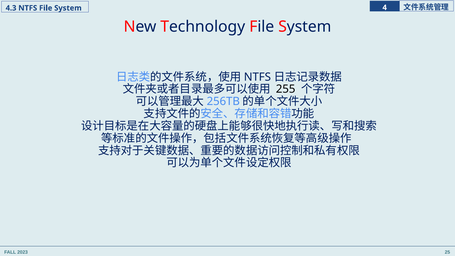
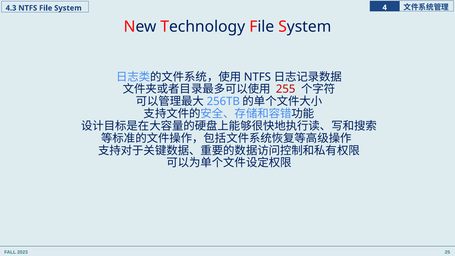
255 colour: black -> red
